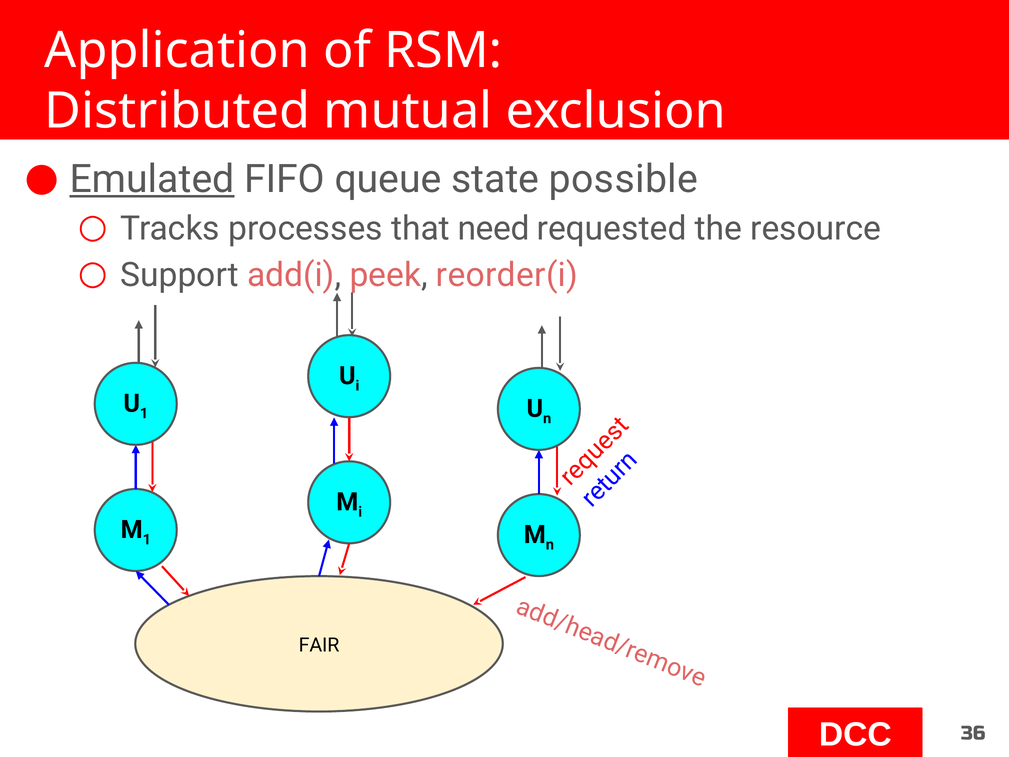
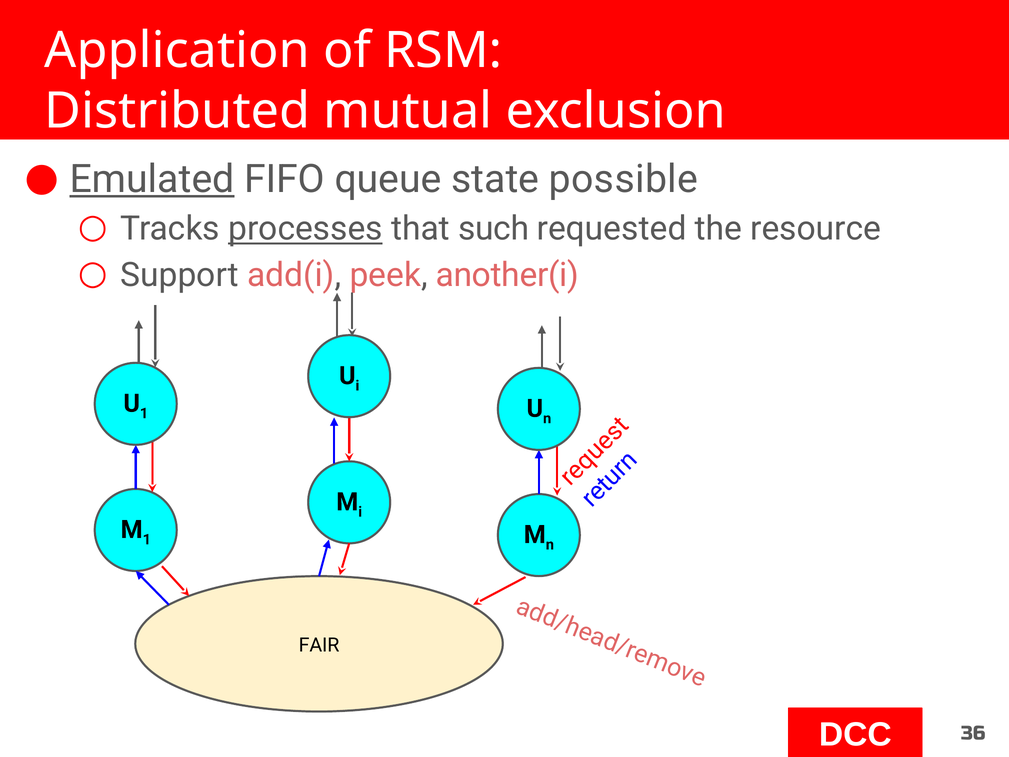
processes underline: none -> present
need: need -> such
reorder(i: reorder(i -> another(i
